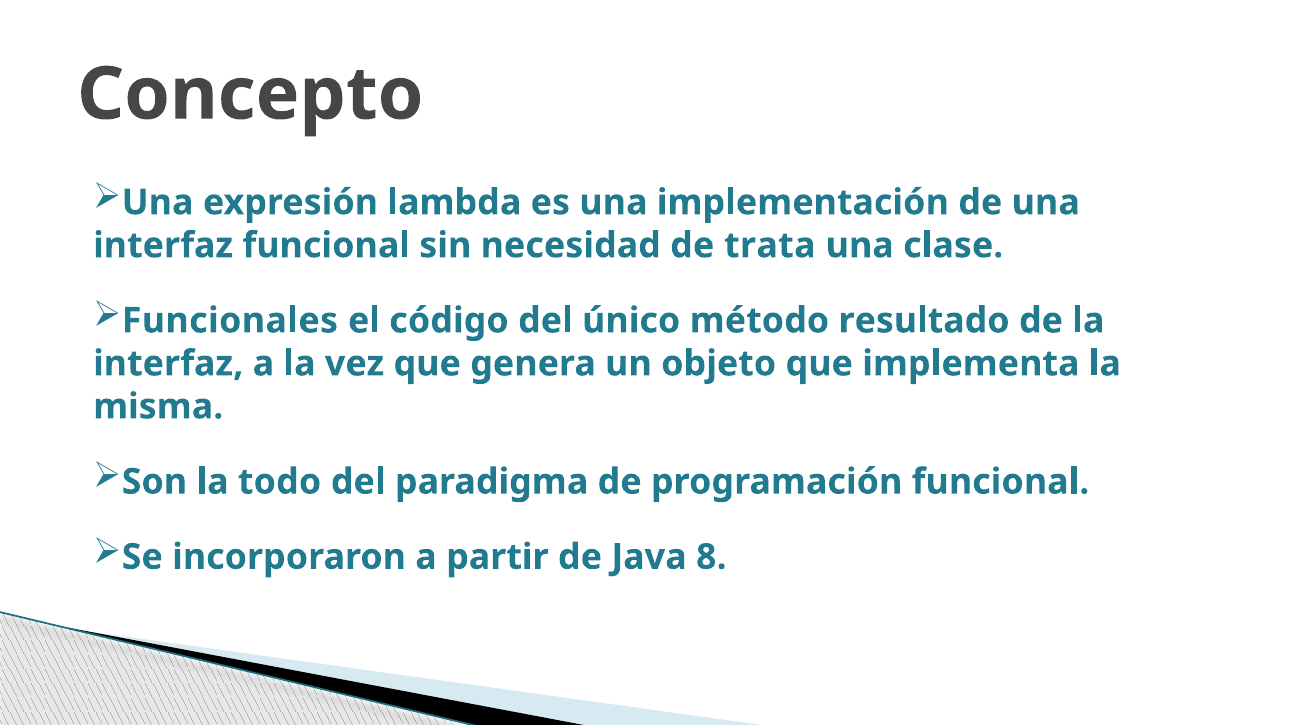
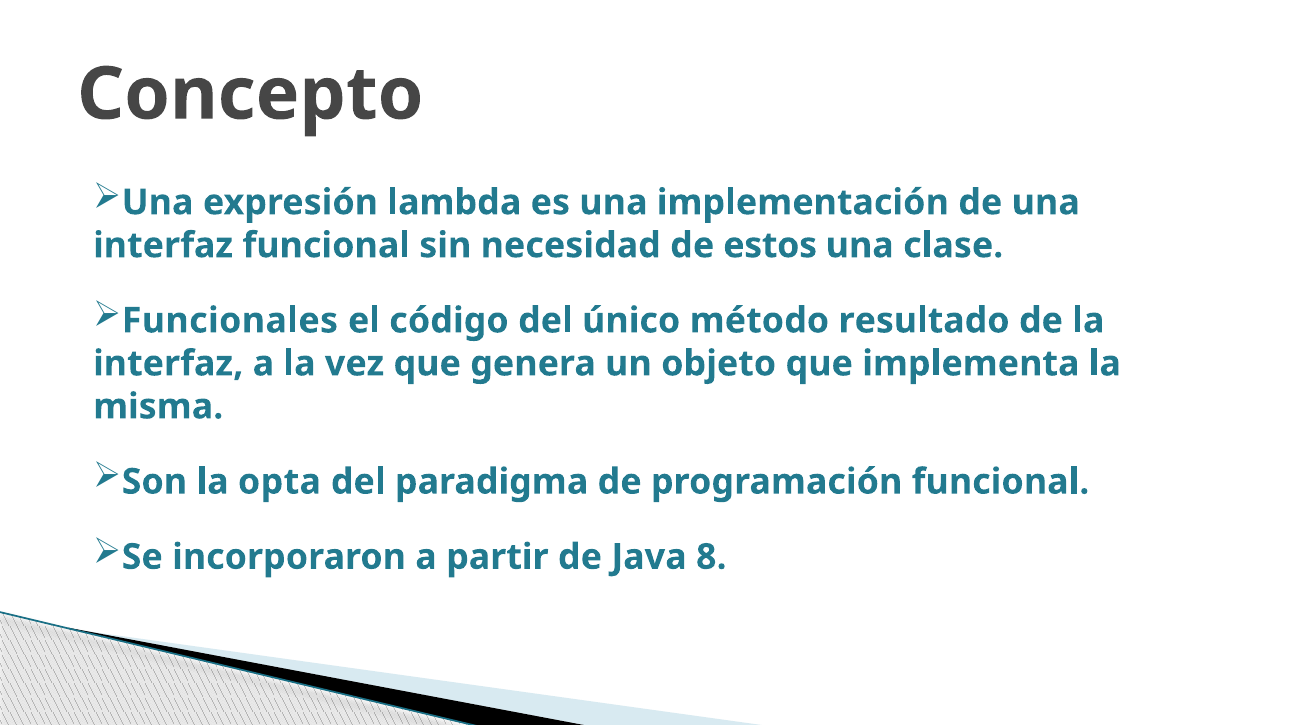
trata: trata -> estos
todo: todo -> opta
